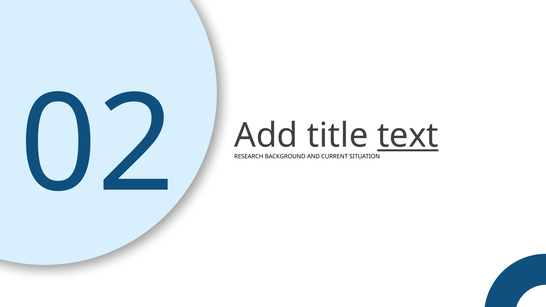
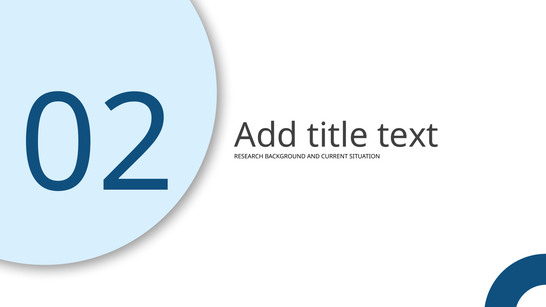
text underline: present -> none
